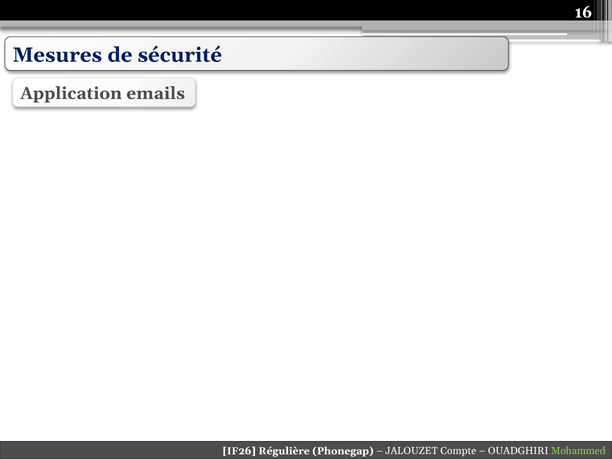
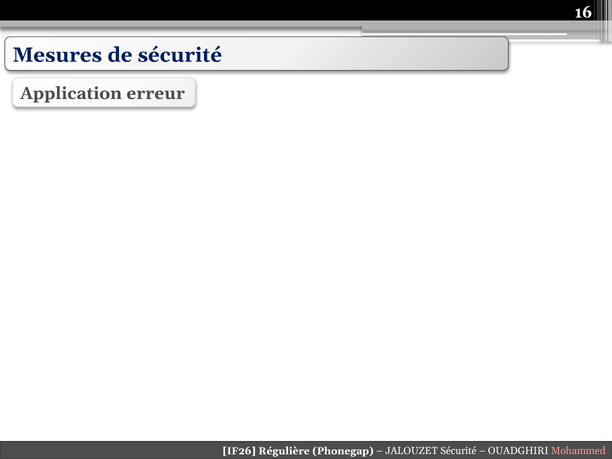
emails: emails -> erreur
JALOUZET Compte: Compte -> Sécurité
Mohammed colour: light green -> pink
